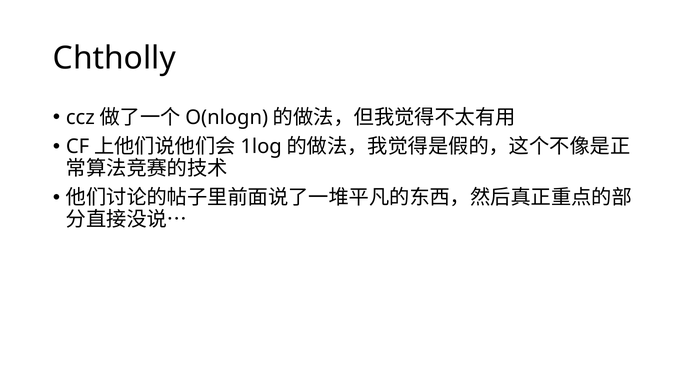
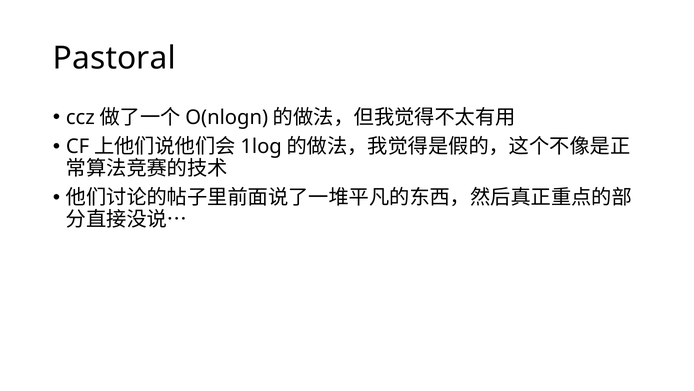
Chtholly: Chtholly -> Pastoral
